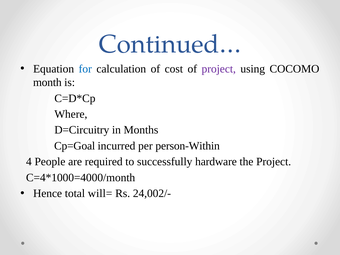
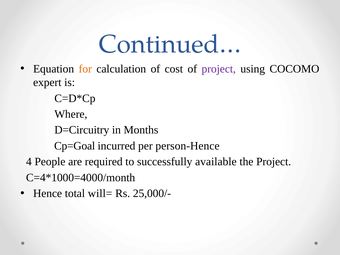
for colour: blue -> orange
month: month -> expert
person-Within: person-Within -> person-Hence
hardware: hardware -> available
24,002/-: 24,002/- -> 25,000/-
